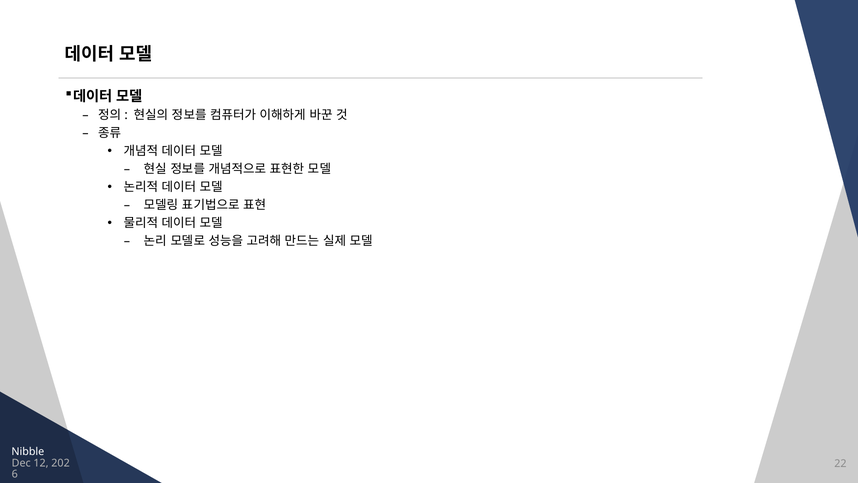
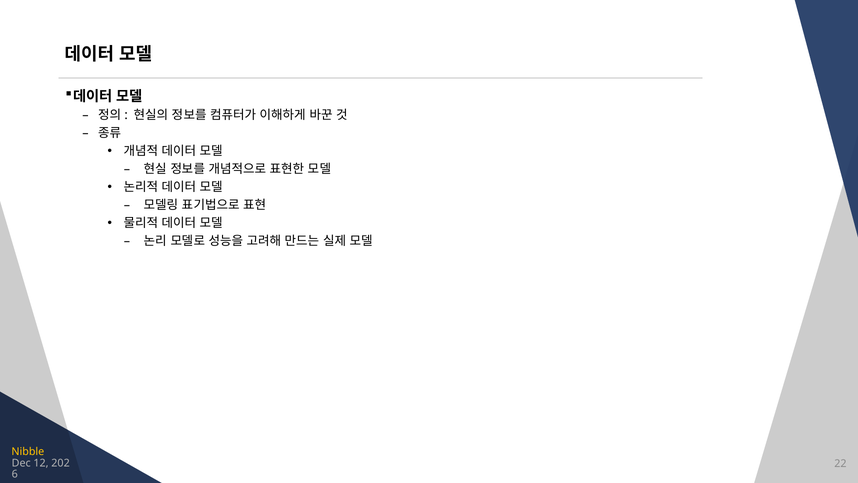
Nibble colour: white -> yellow
